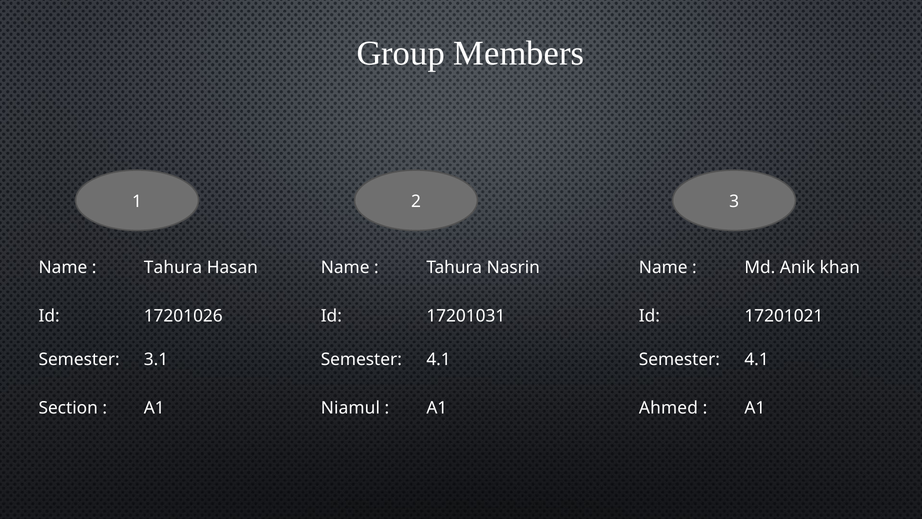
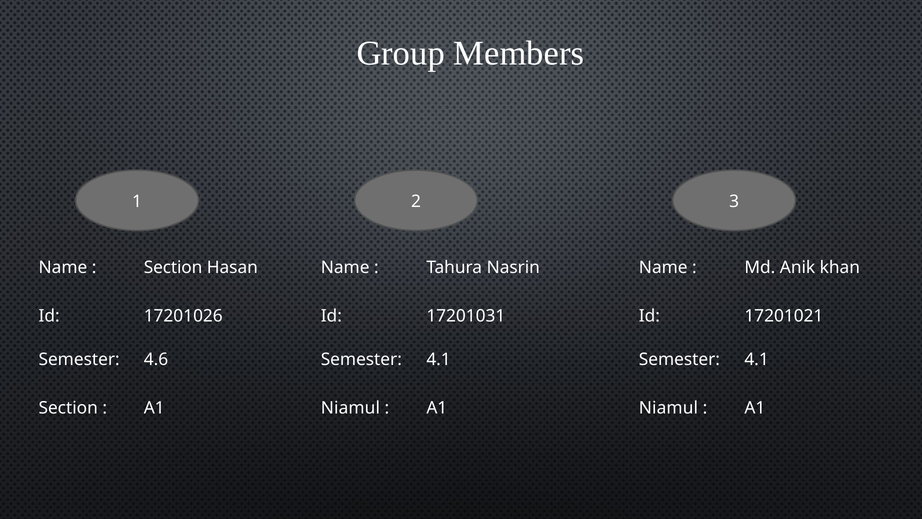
Tahura at (173, 267): Tahura -> Section
3.1: 3.1 -> 4.6
Ahmed at (668, 408): Ahmed -> Niamul
